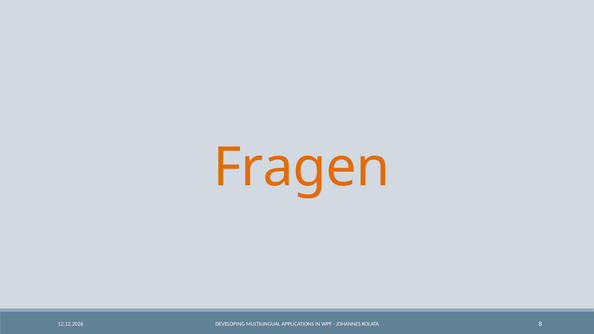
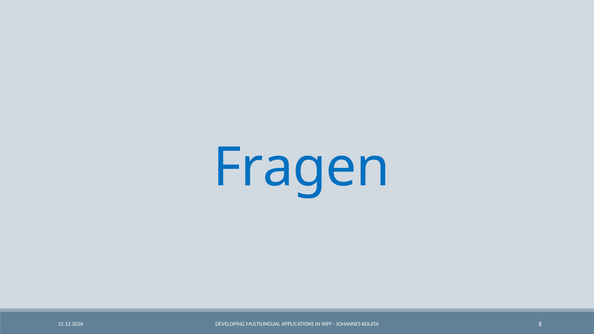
Fragen colour: orange -> blue
